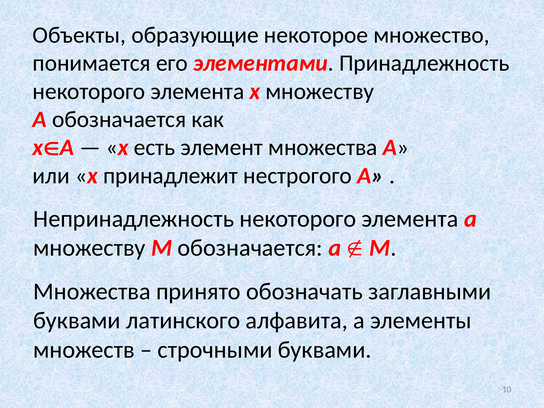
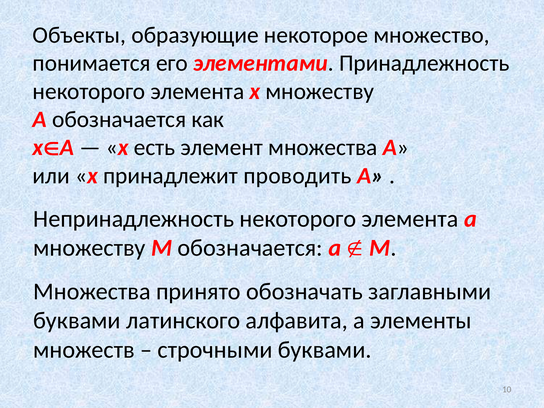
нестрогого: нестрогого -> проводить
